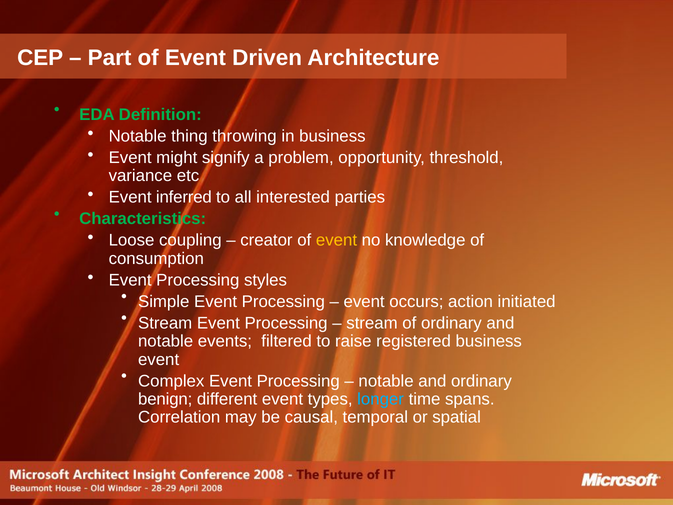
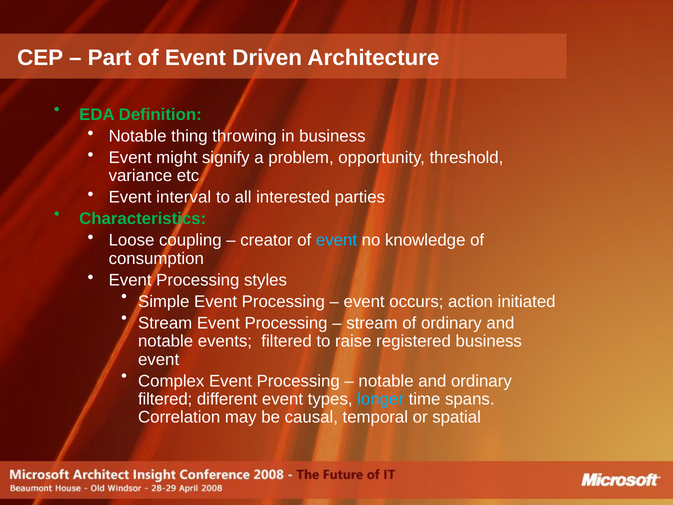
inferred: inferred -> interval
event at (337, 240) colour: yellow -> light blue
benign at (165, 399): benign -> filtered
